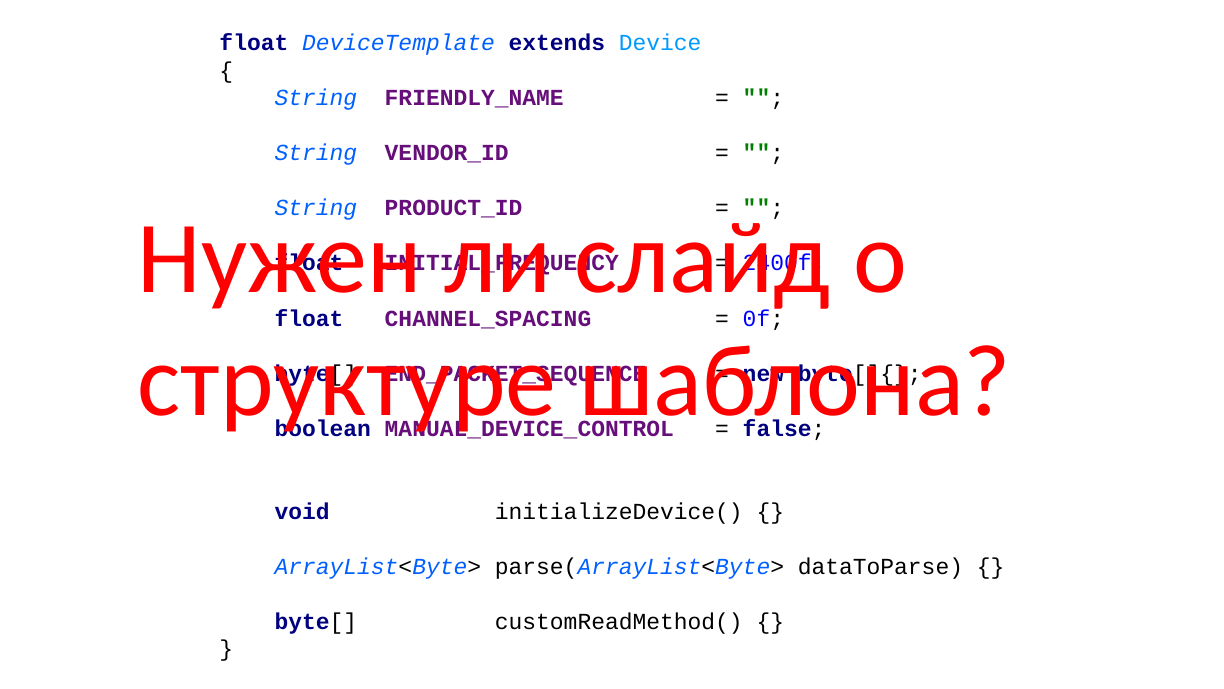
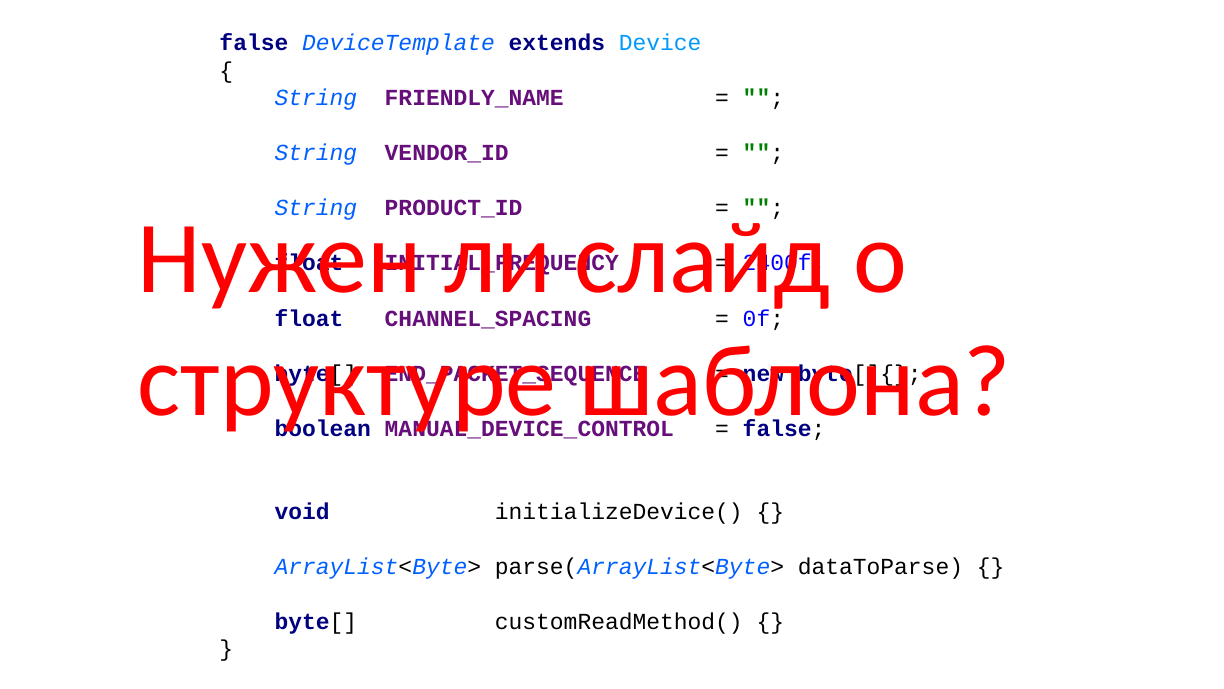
float at (254, 43): float -> false
